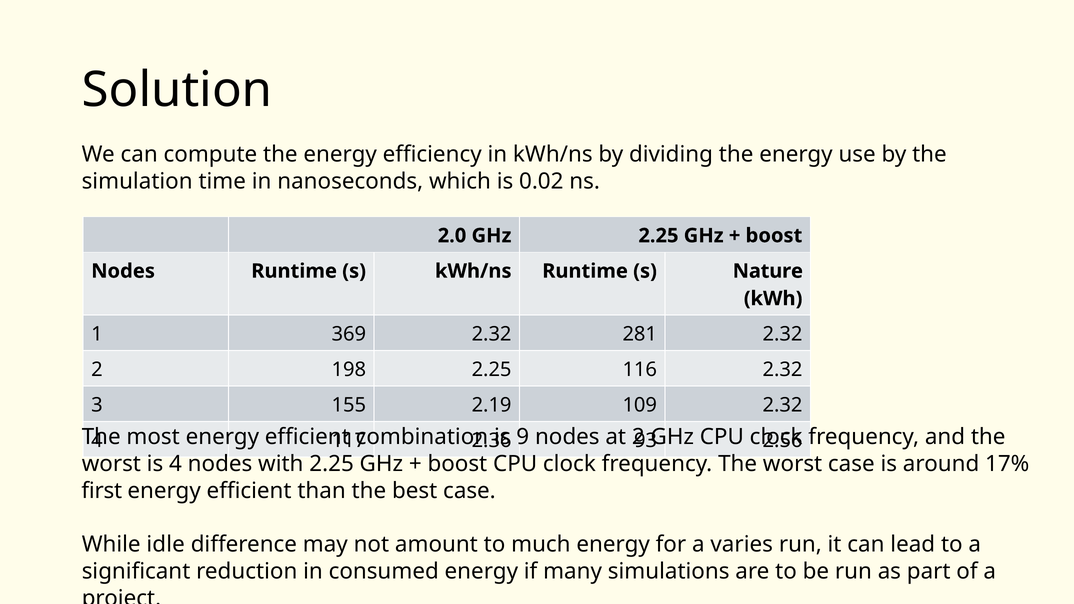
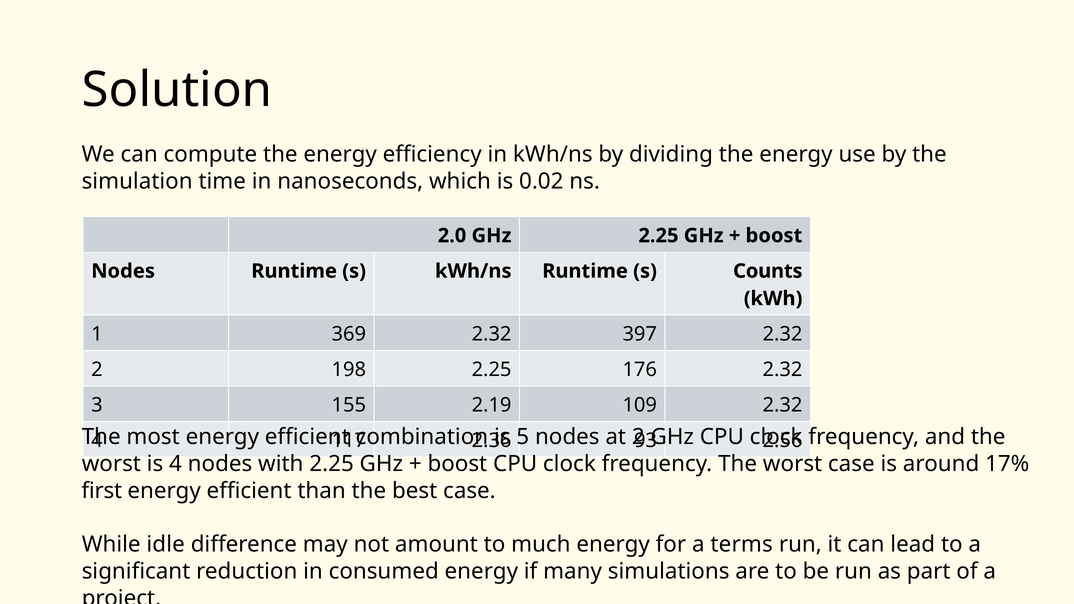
Nature: Nature -> Counts
281: 281 -> 397
116: 116 -> 176
9: 9 -> 5
varies: varies -> terms
